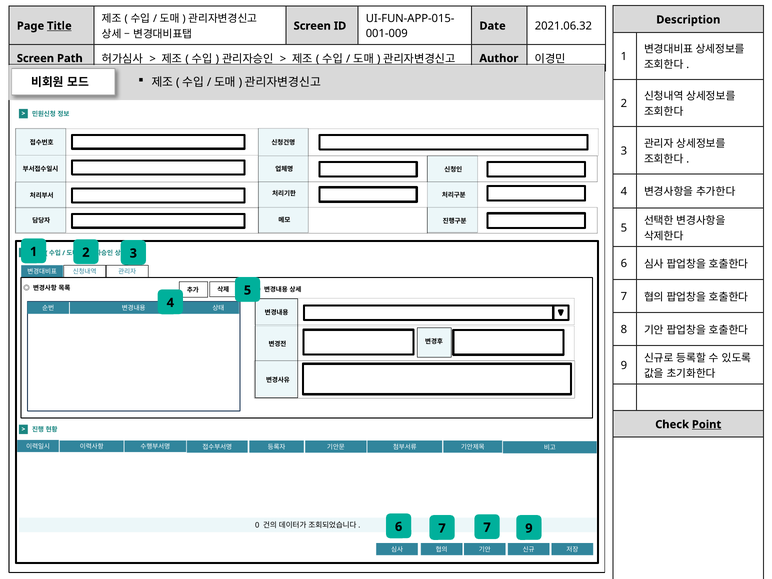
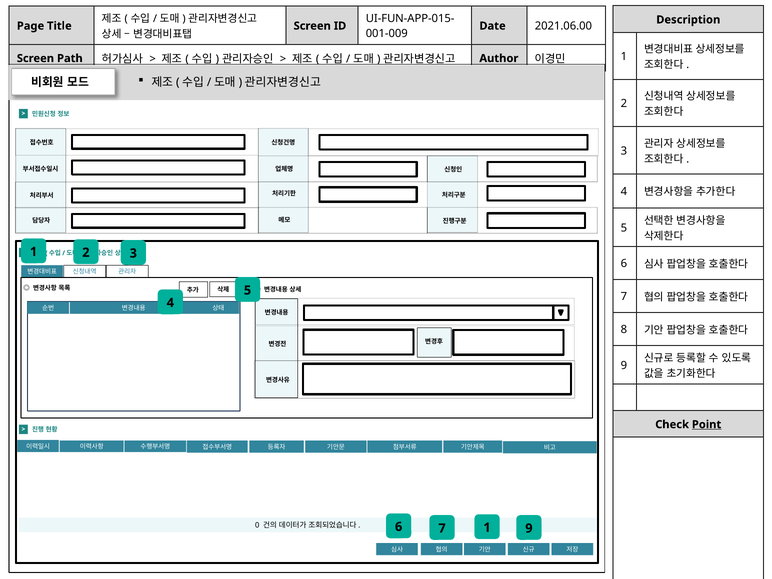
Title underline: present -> none
2021.06.32: 2021.06.32 -> 2021.06.00
7 7: 7 -> 1
